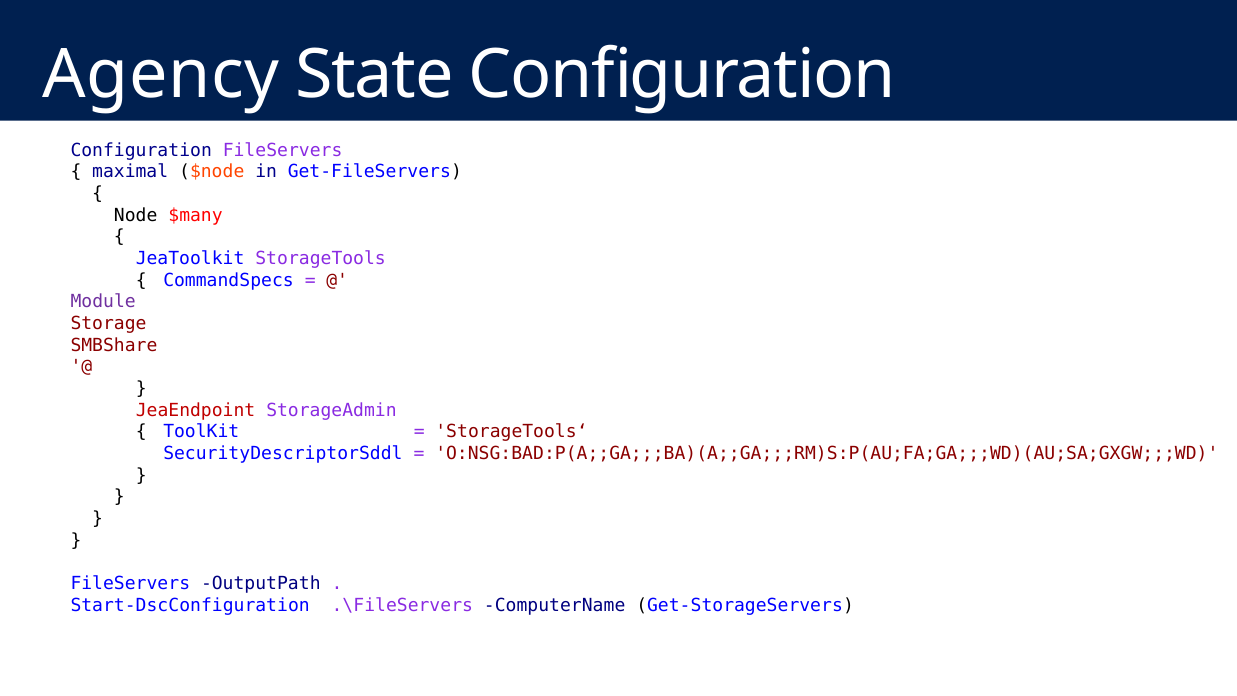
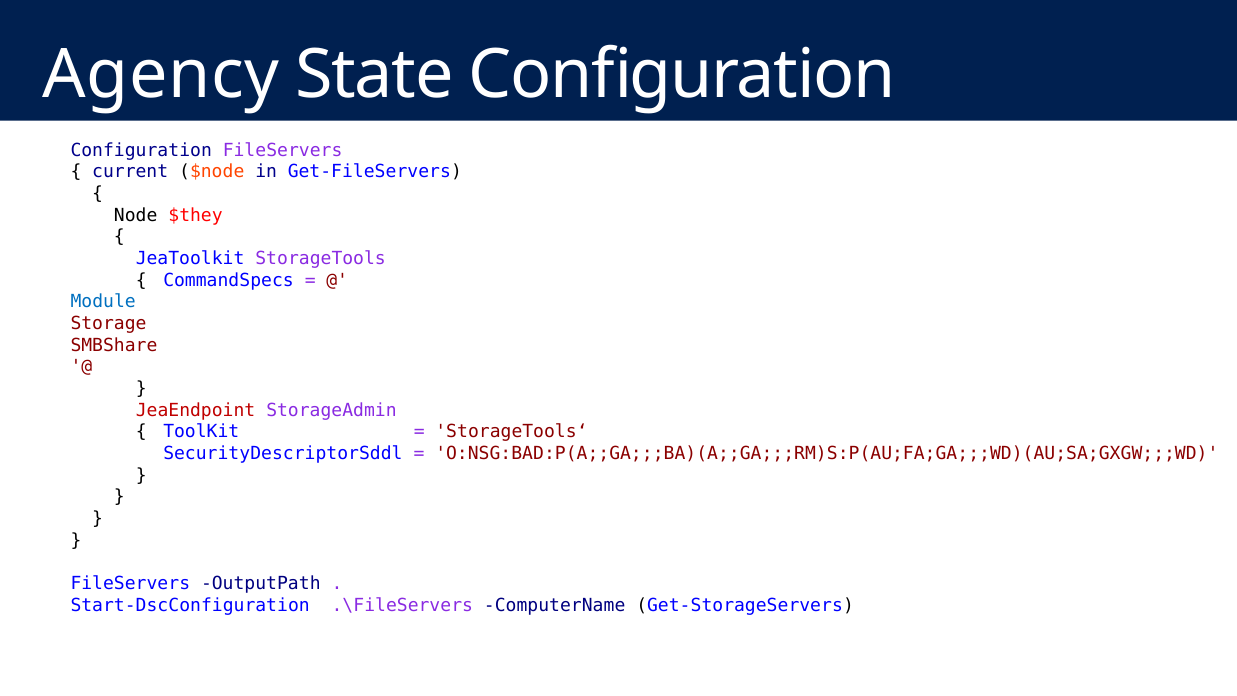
maximal: maximal -> current
$many: $many -> $they
Module colour: purple -> blue
